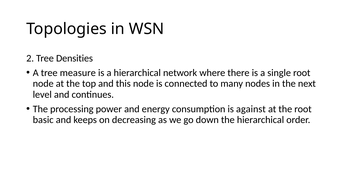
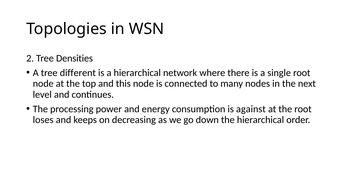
measure: measure -> different
basic: basic -> loses
